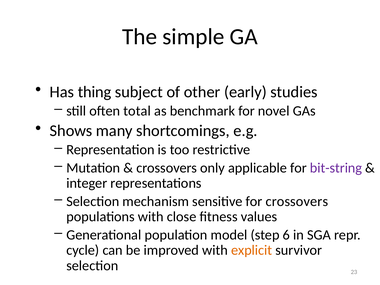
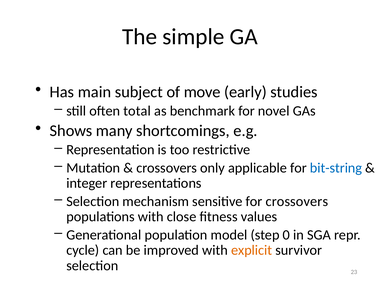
thing: thing -> main
other: other -> move
bit-string colour: purple -> blue
6: 6 -> 0
